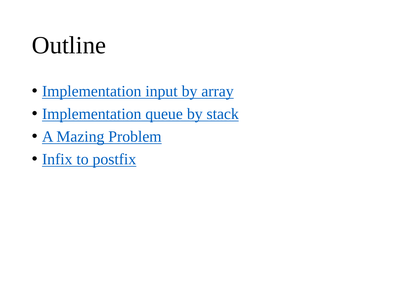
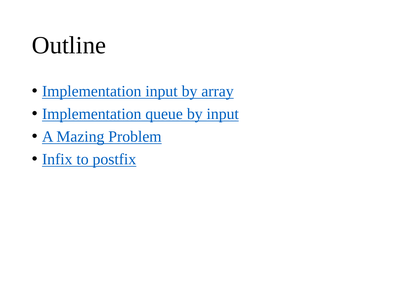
by stack: stack -> input
